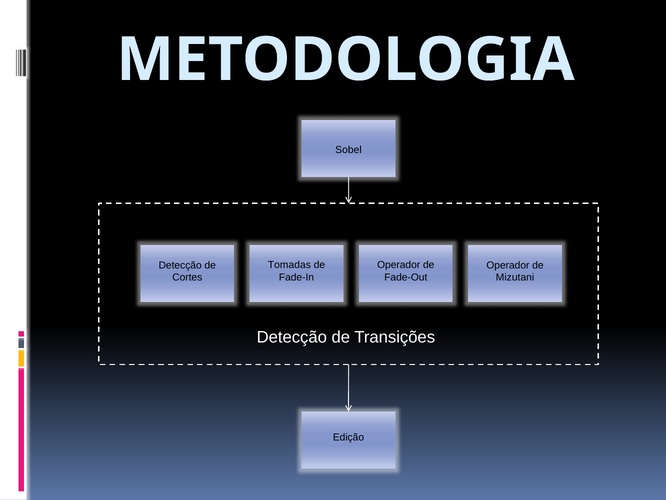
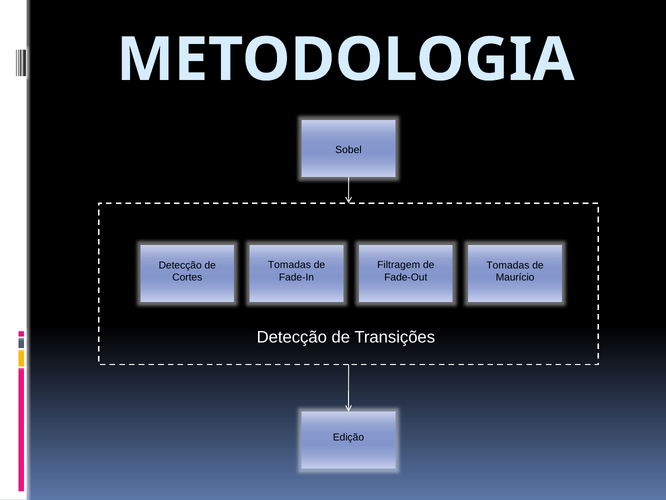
Operador at (399, 265): Operador -> Filtragem
Operador at (508, 265): Operador -> Tomadas
Mizutani: Mizutani -> Maurício
